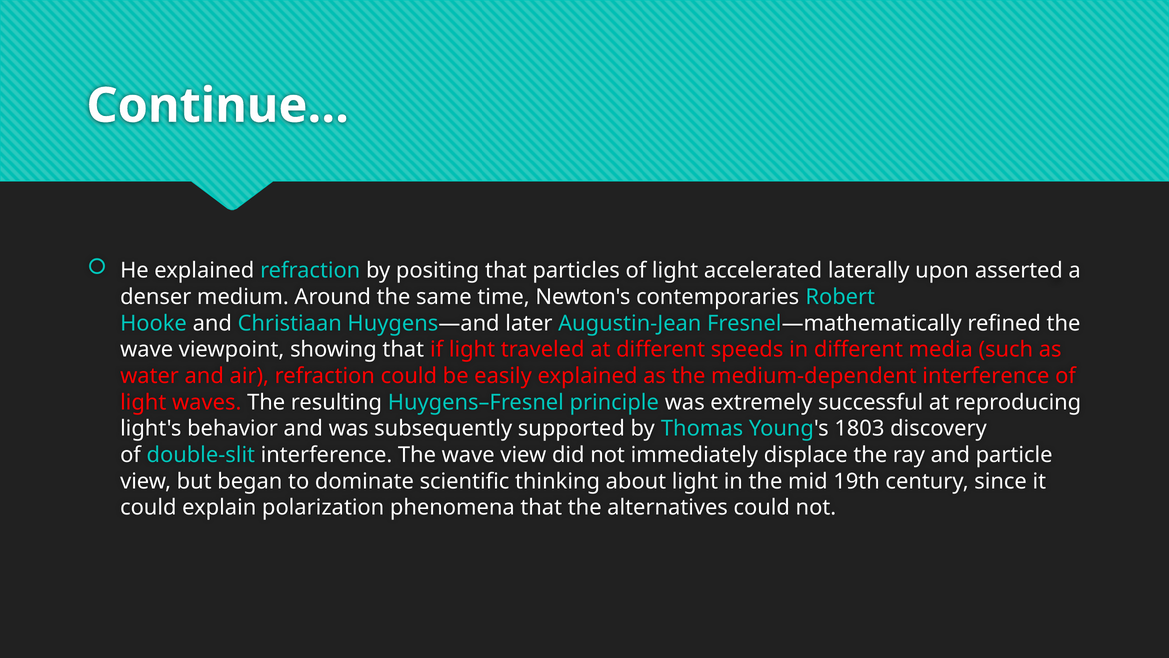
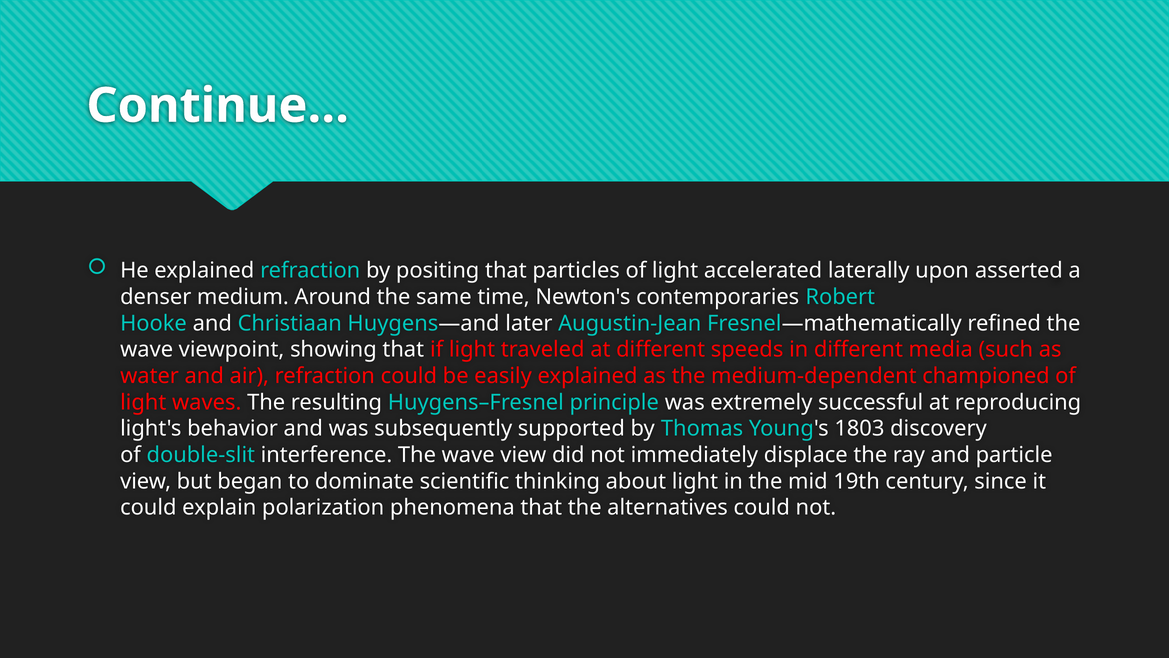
medium-dependent interference: interference -> championed
